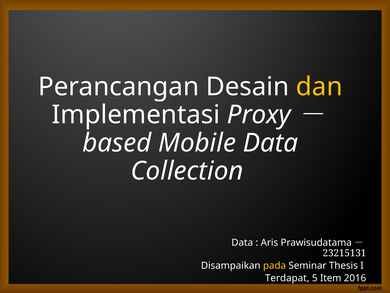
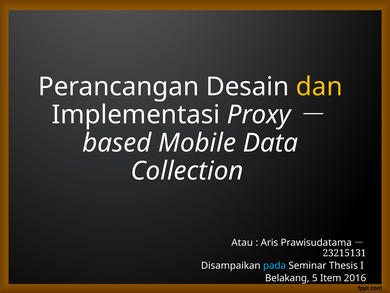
Data at (242, 242): Data -> Atau
pada colour: yellow -> light blue
Terdapat: Terdapat -> Belakang
